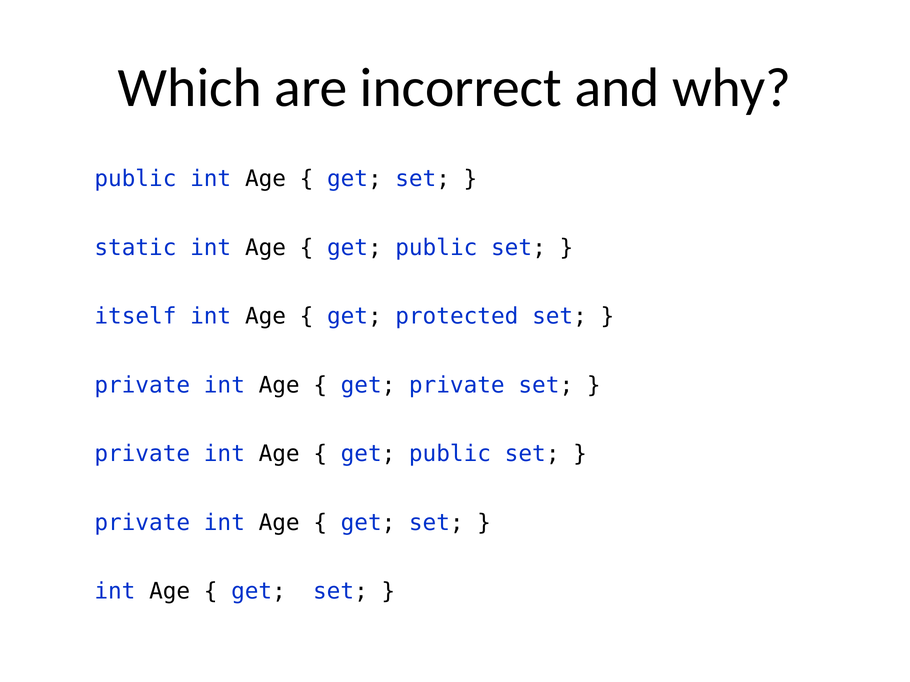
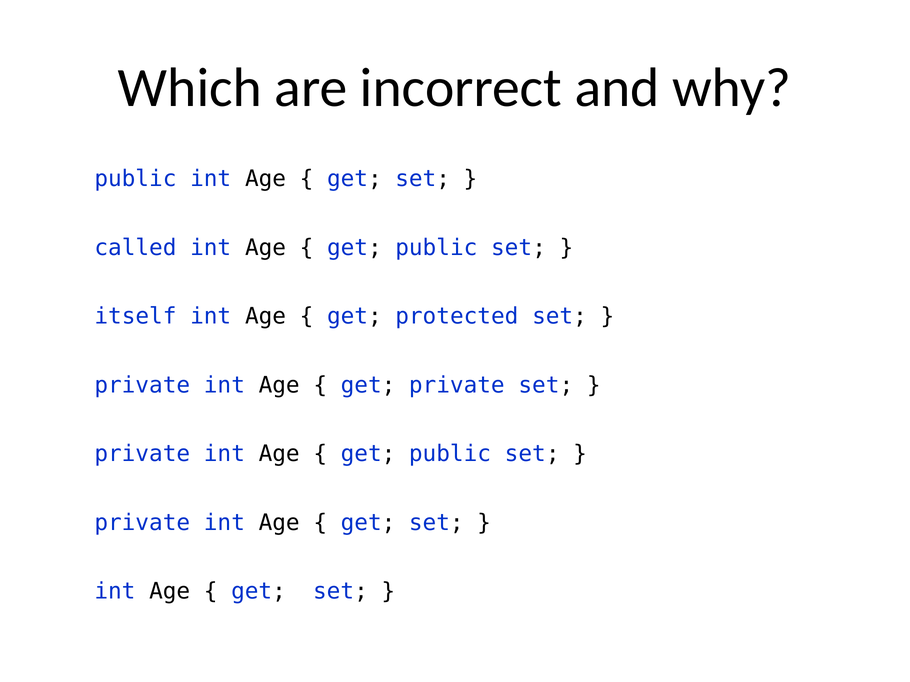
static: static -> called
